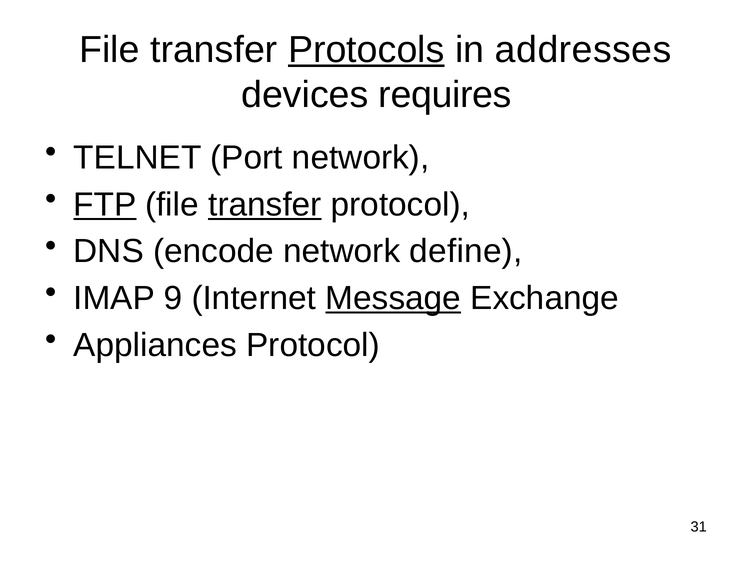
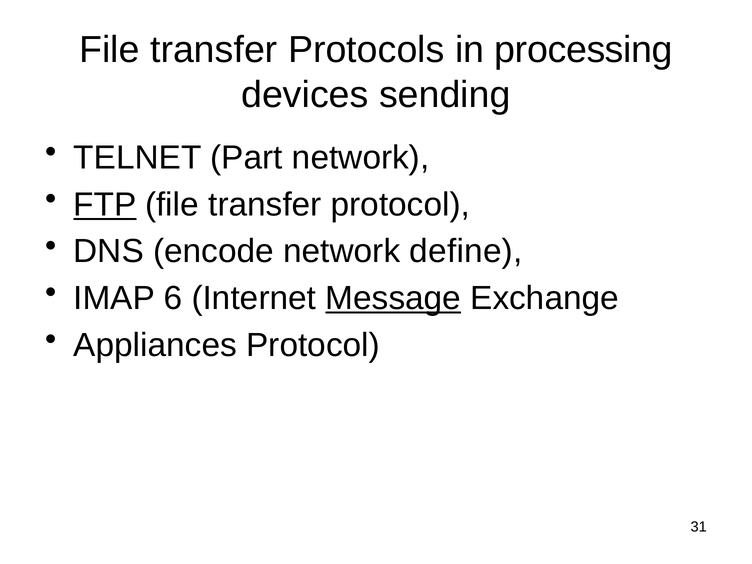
Protocols underline: present -> none
addresses: addresses -> processing
requires: requires -> sending
Port: Port -> Part
transfer at (265, 205) underline: present -> none
9: 9 -> 6
